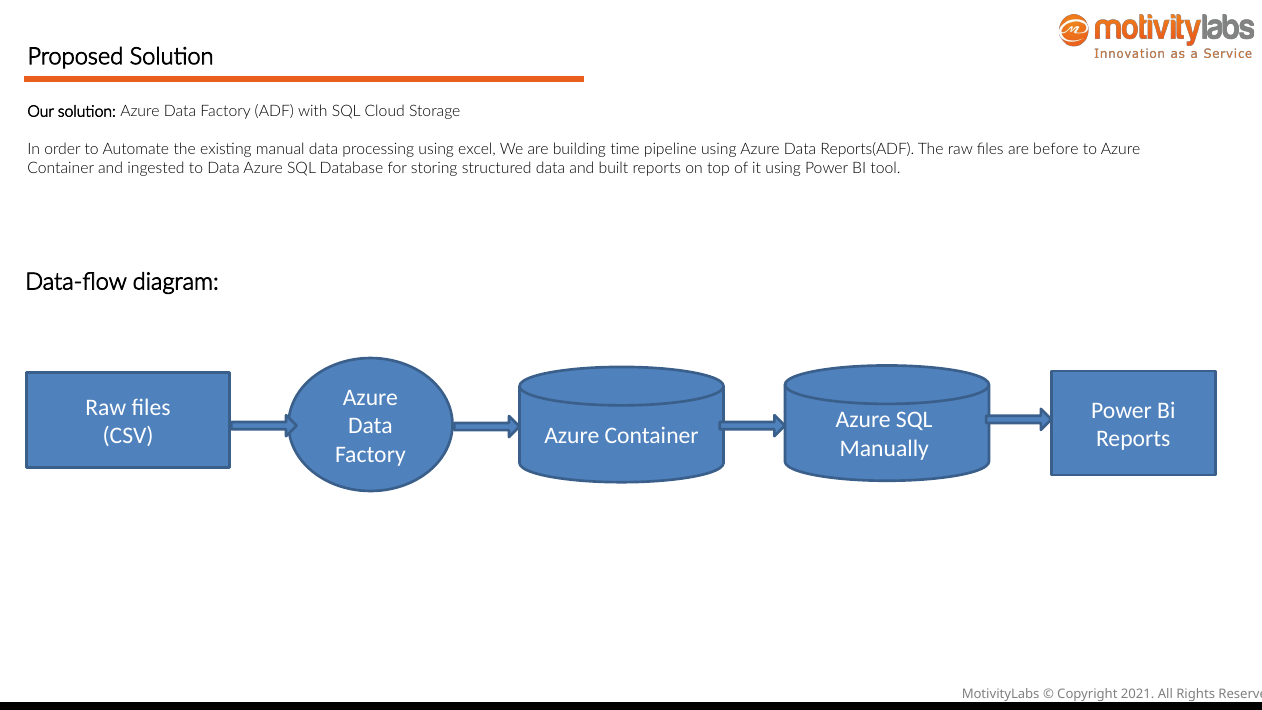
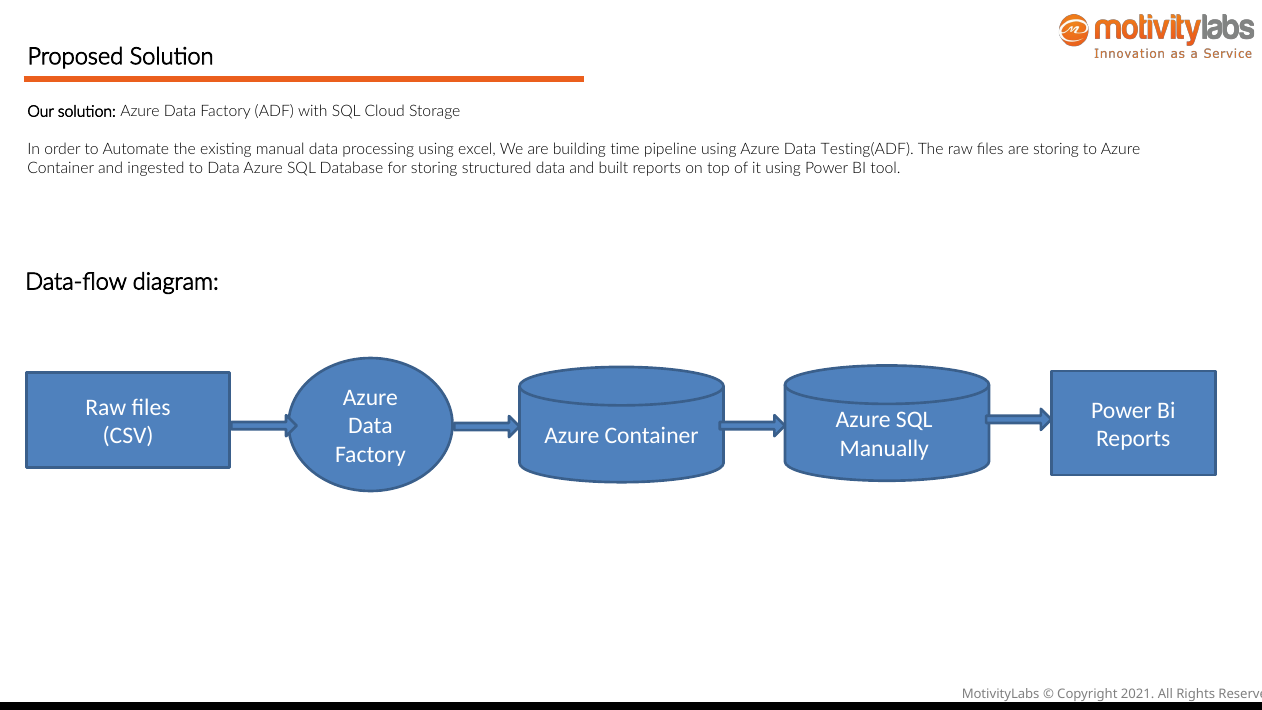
Reports(ADF: Reports(ADF -> Testing(ADF
are before: before -> storing
